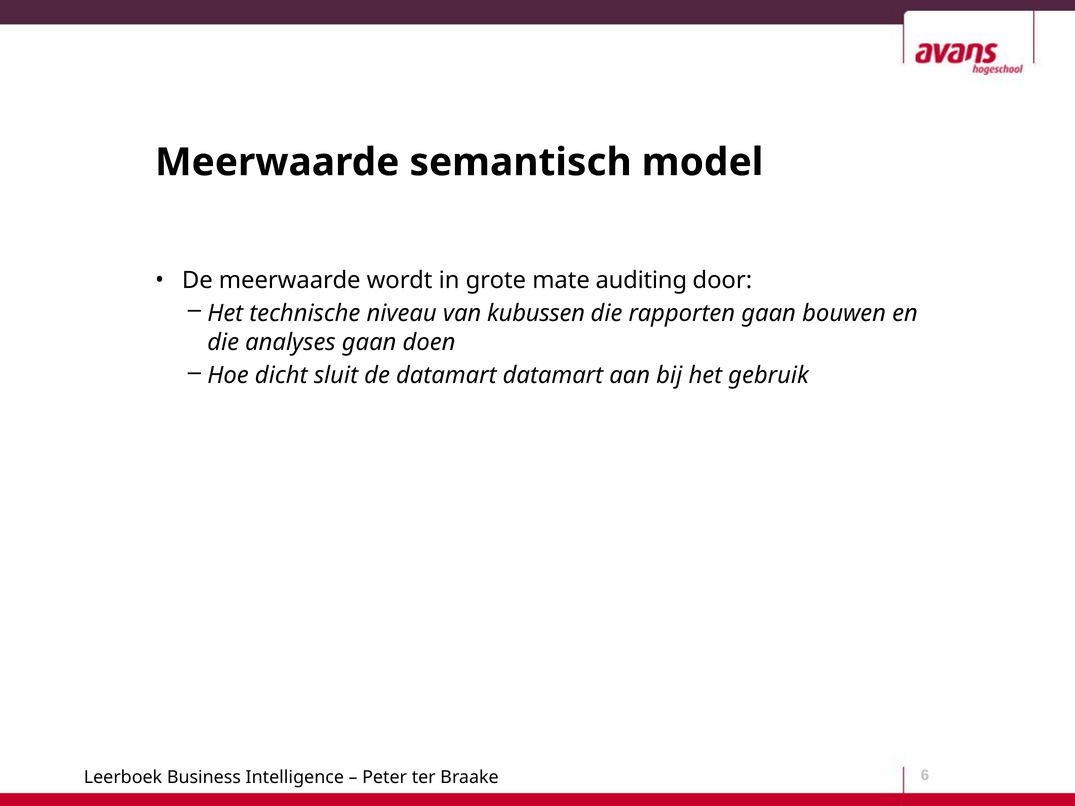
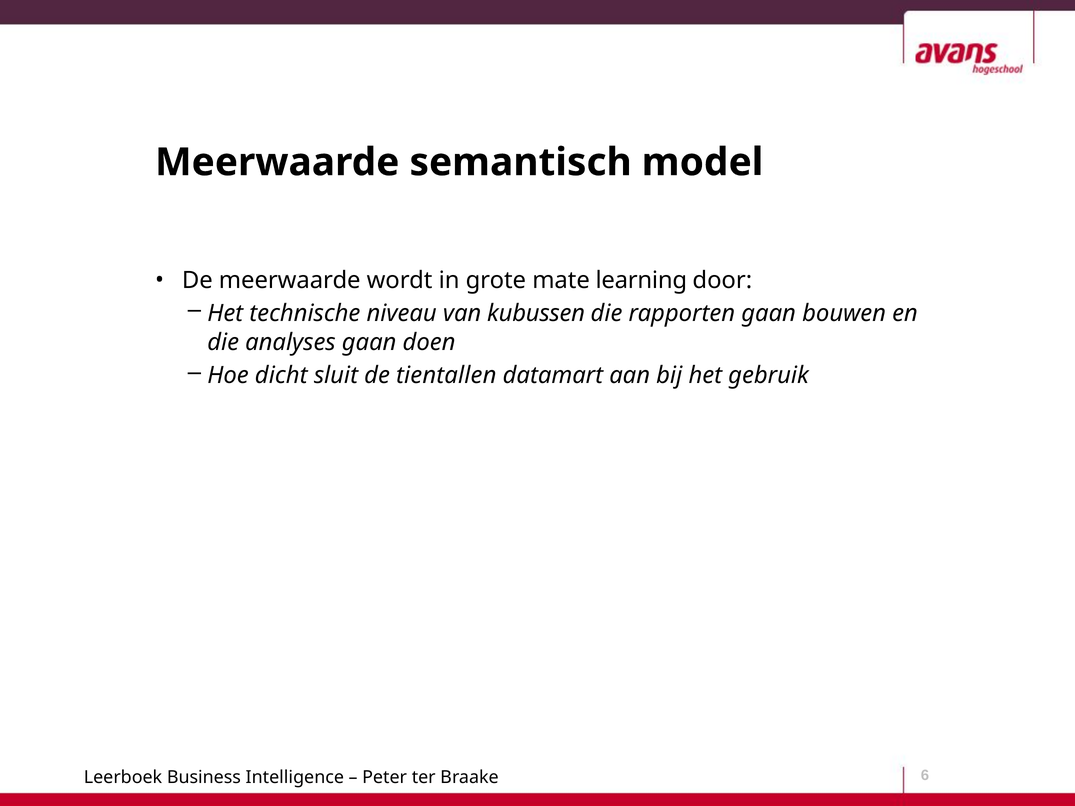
auditing: auditing -> learning
de datamart: datamart -> tientallen
